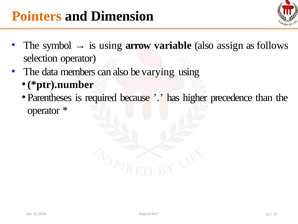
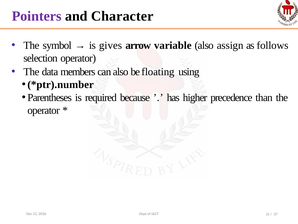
Pointers colour: orange -> purple
Dimension: Dimension -> Character
is using: using -> gives
varying: varying -> floating
